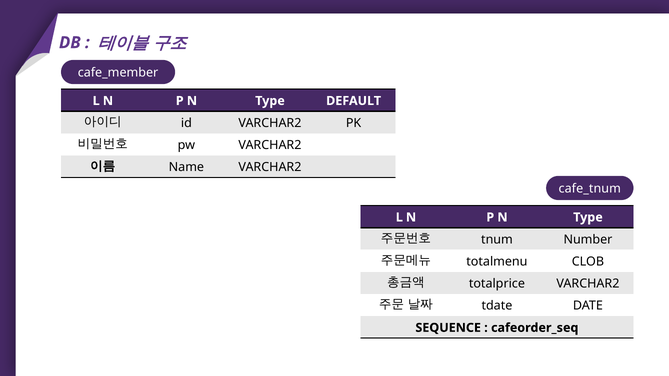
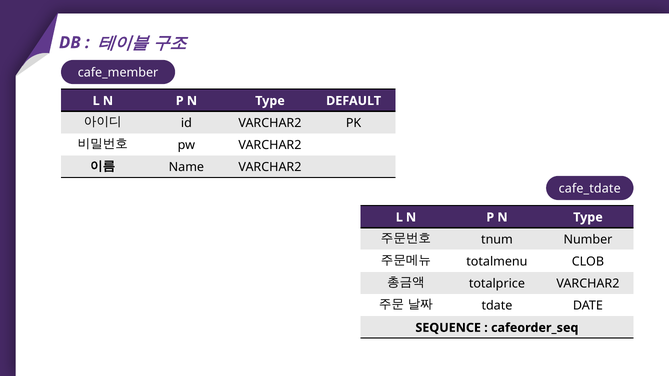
cafe_tnum: cafe_tnum -> cafe_tdate
